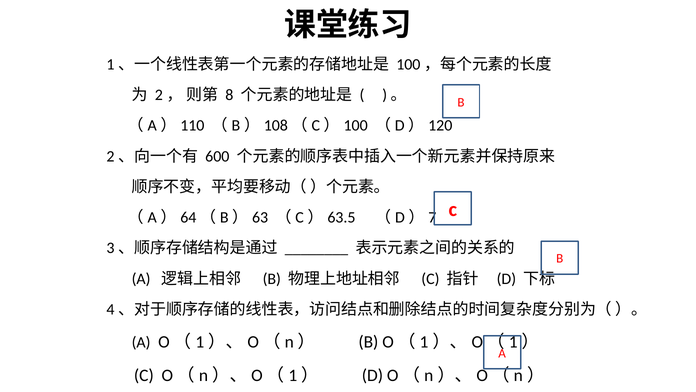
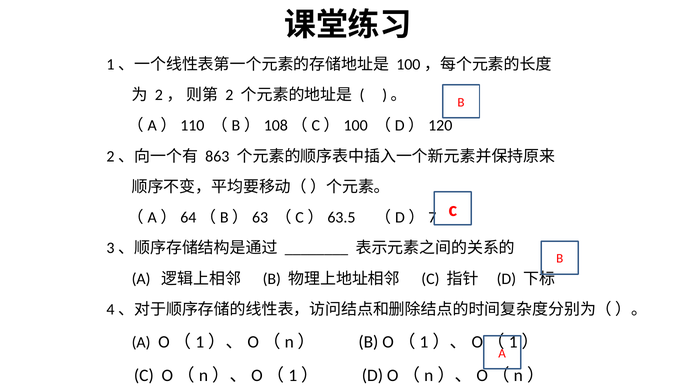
8: 8 -> 2
600: 600 -> 863
